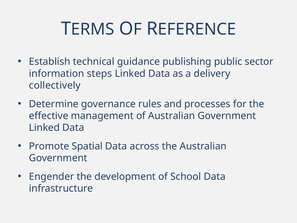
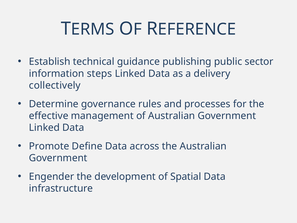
Spatial: Spatial -> Define
School: School -> Spatial
